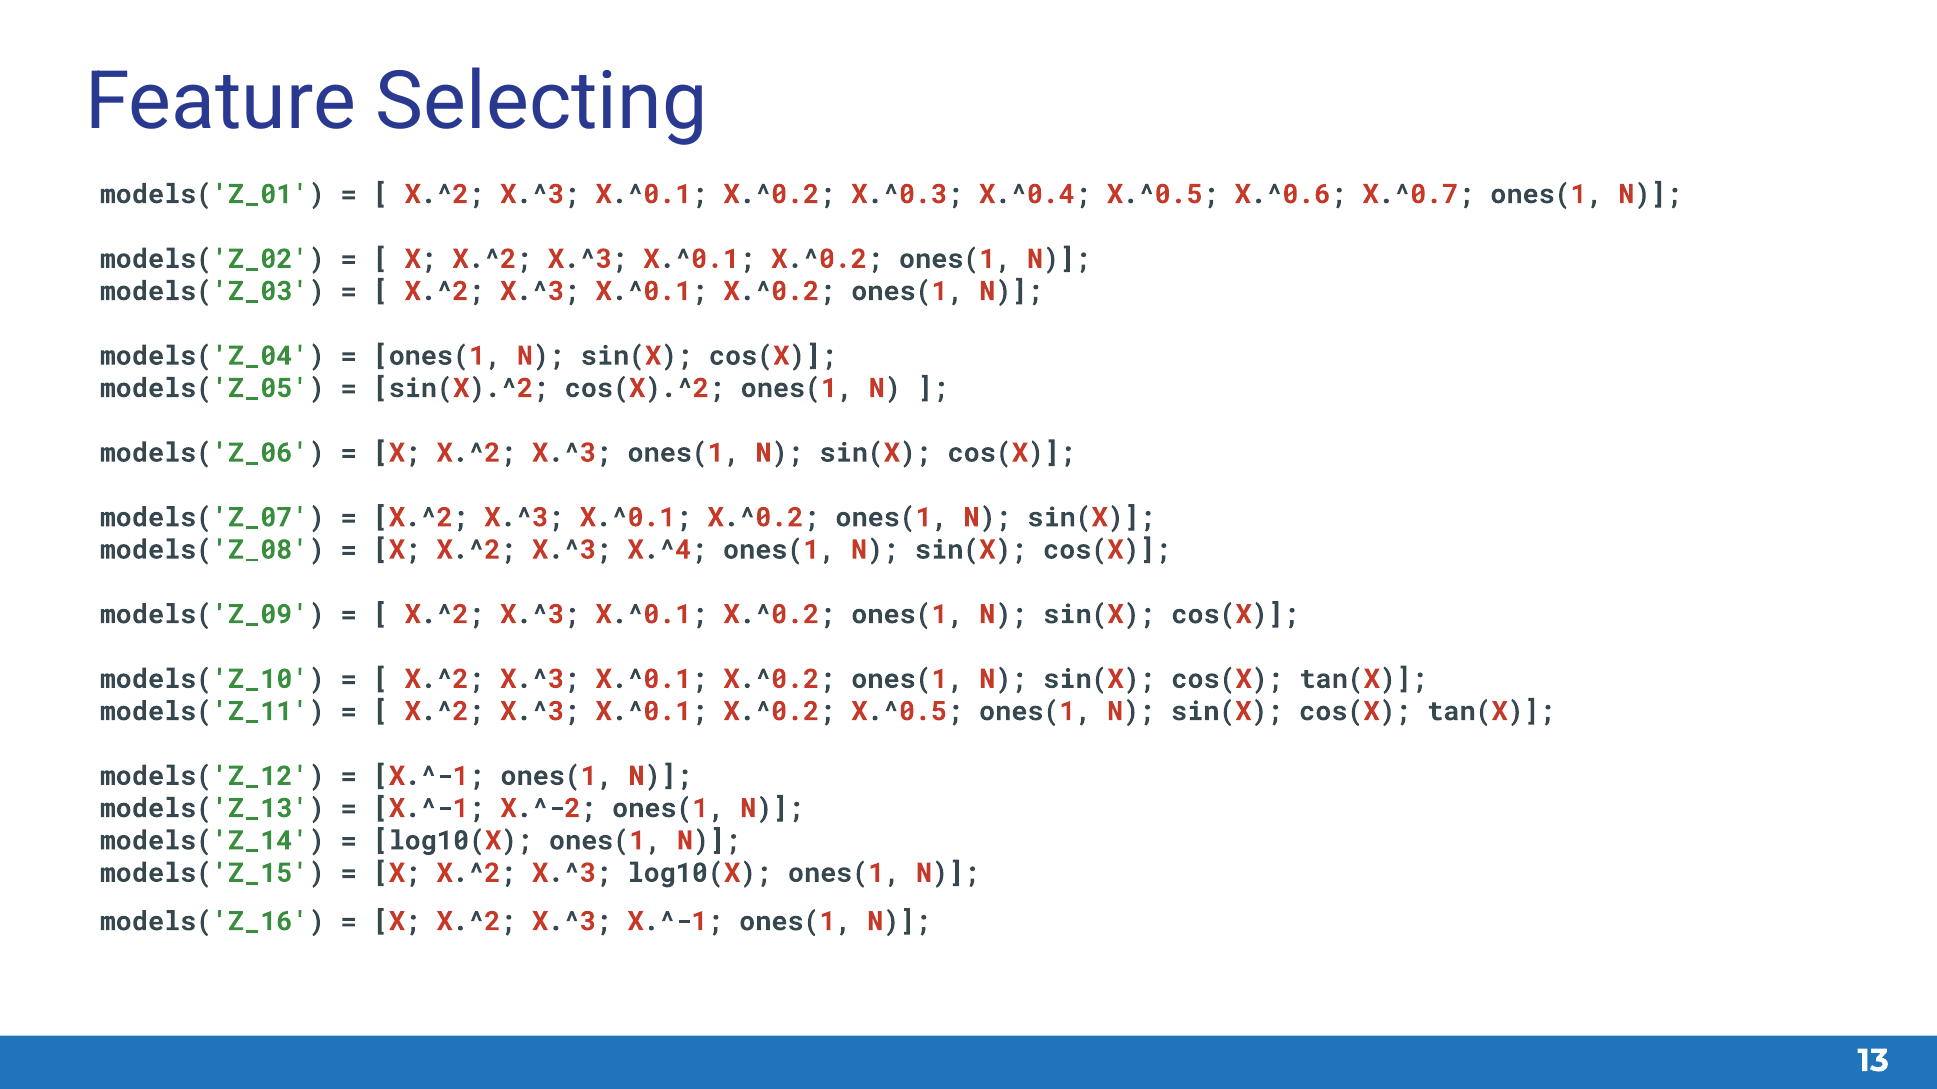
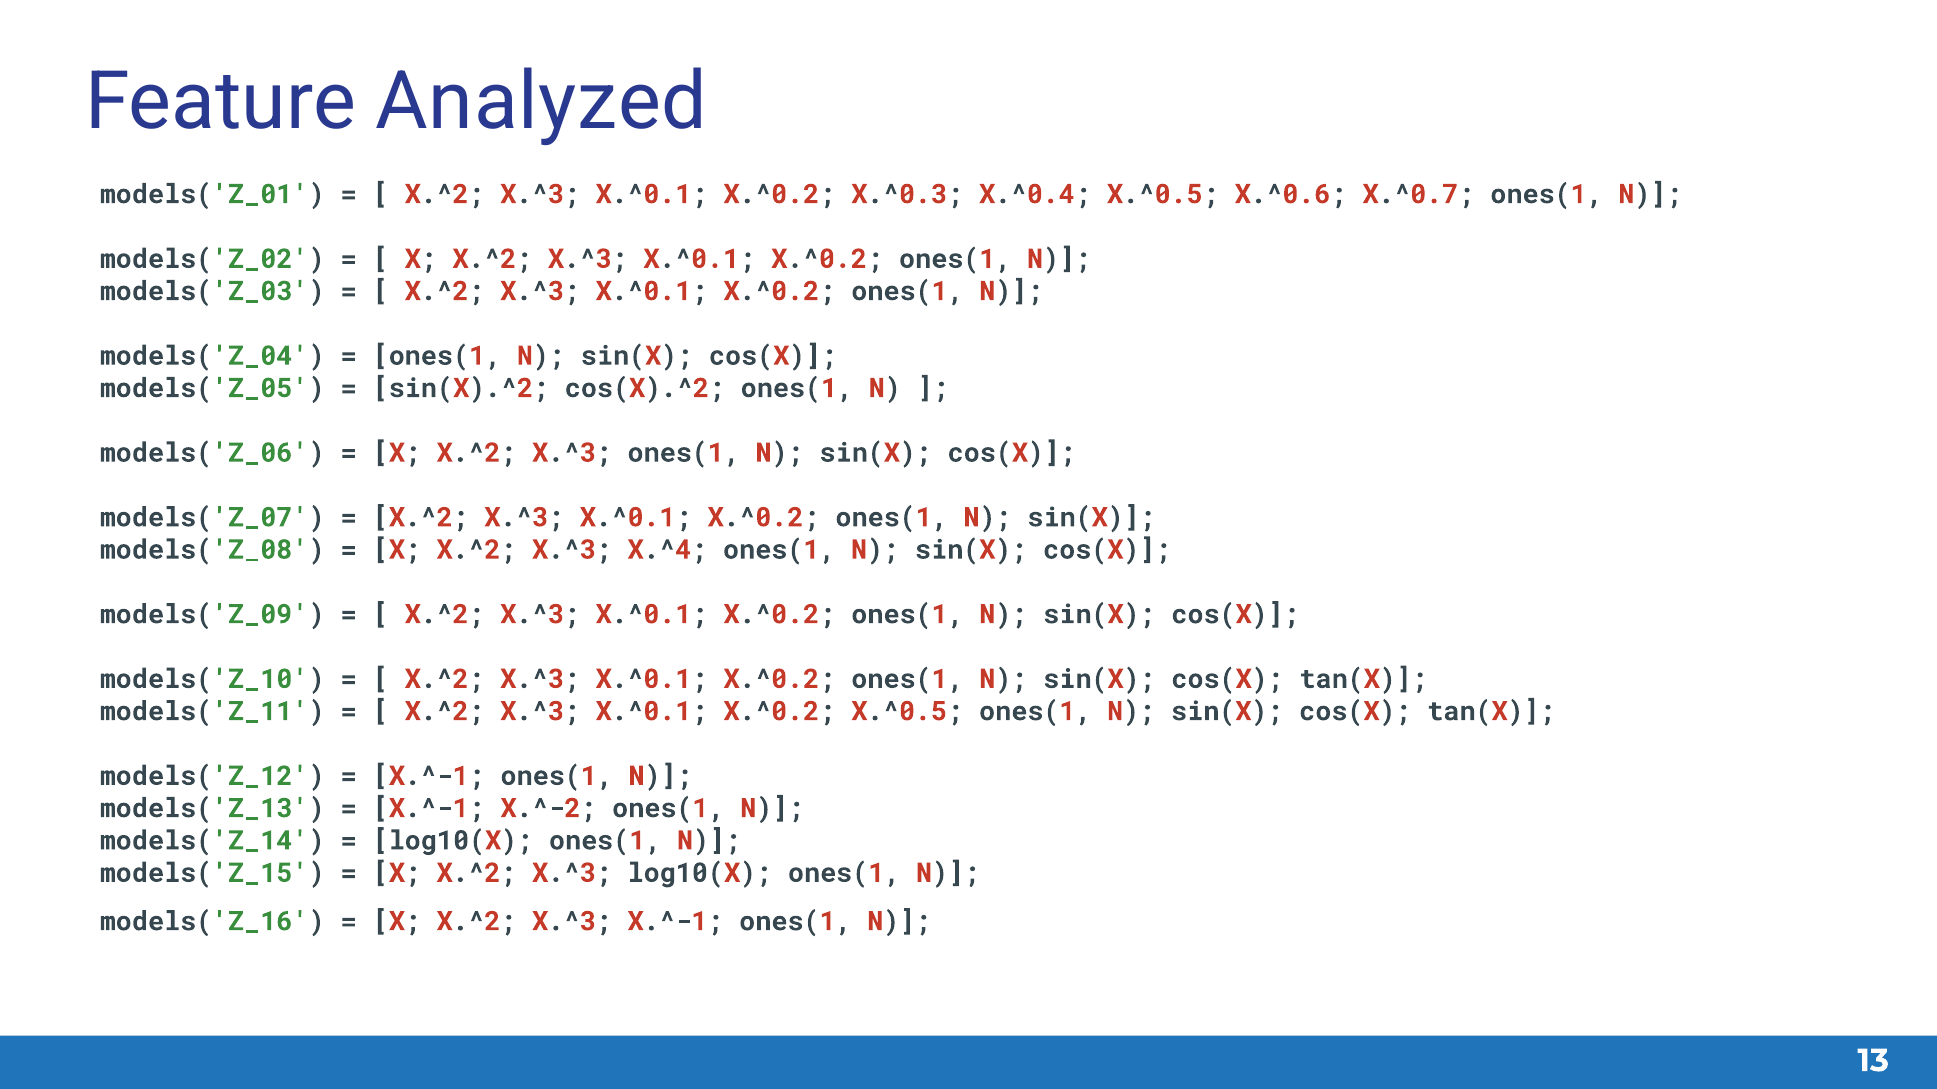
Selecting: Selecting -> Analyzed
